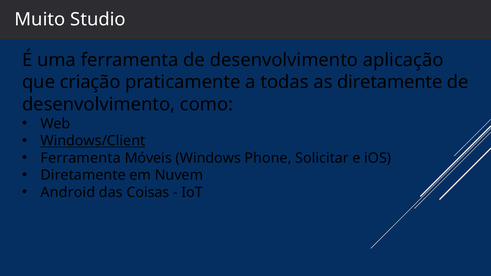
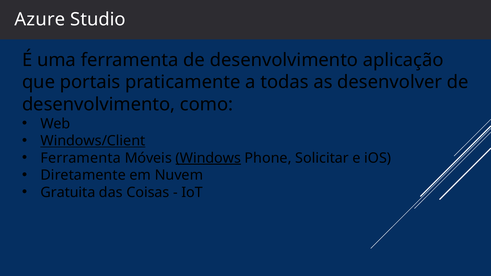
Muito: Muito -> Azure
criação: criação -> portais
as diretamente: diretamente -> desenvolver
Windows underline: none -> present
Android: Android -> Gratuita
